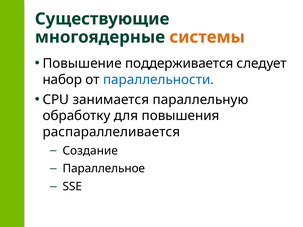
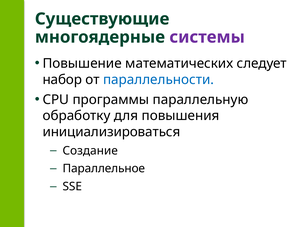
системы colour: orange -> purple
поддерживается: поддерживается -> математических
занимается: занимается -> программы
распараллеливается: распараллеливается -> инициализироваться
